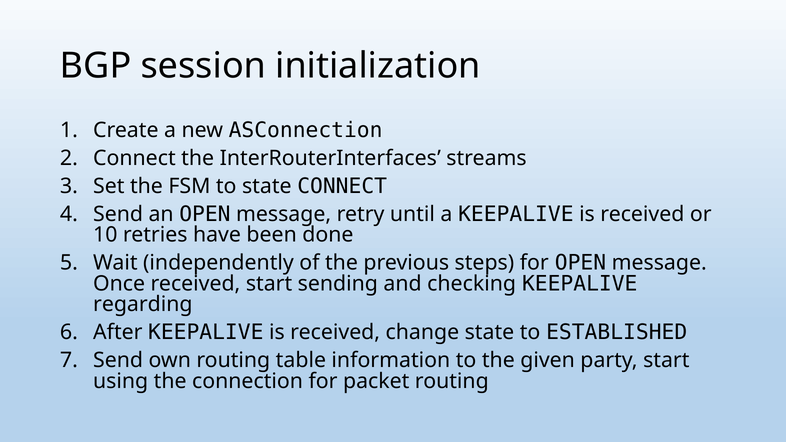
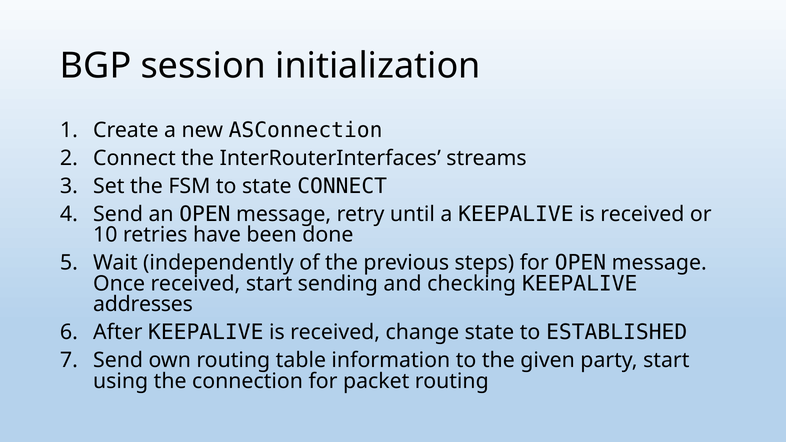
regarding: regarding -> addresses
